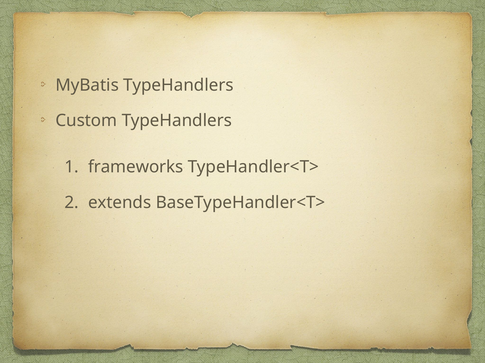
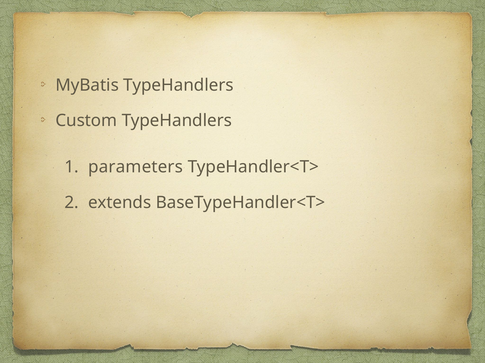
frameworks: frameworks -> parameters
